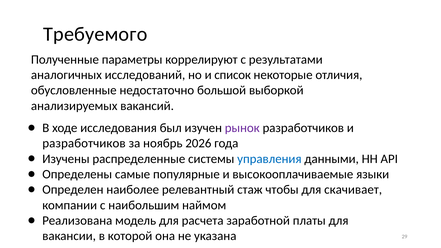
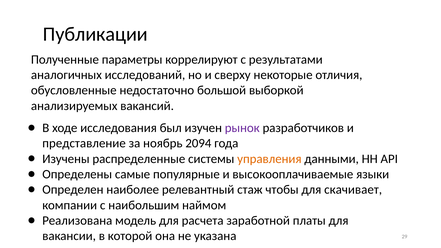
Требуемого: Требуемого -> Публикации
список: список -> сверху
разработчиков at (84, 143): разработчиков -> представление
2026: 2026 -> 2094
управления colour: blue -> orange
